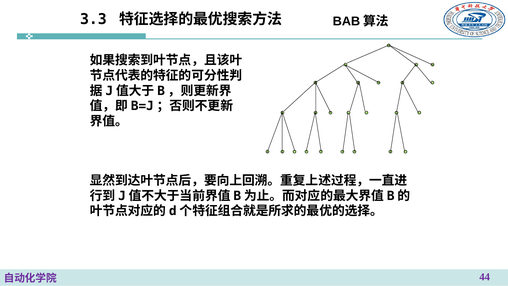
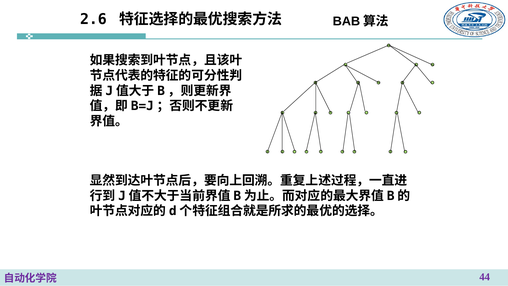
3.3: 3.3 -> 2.6
